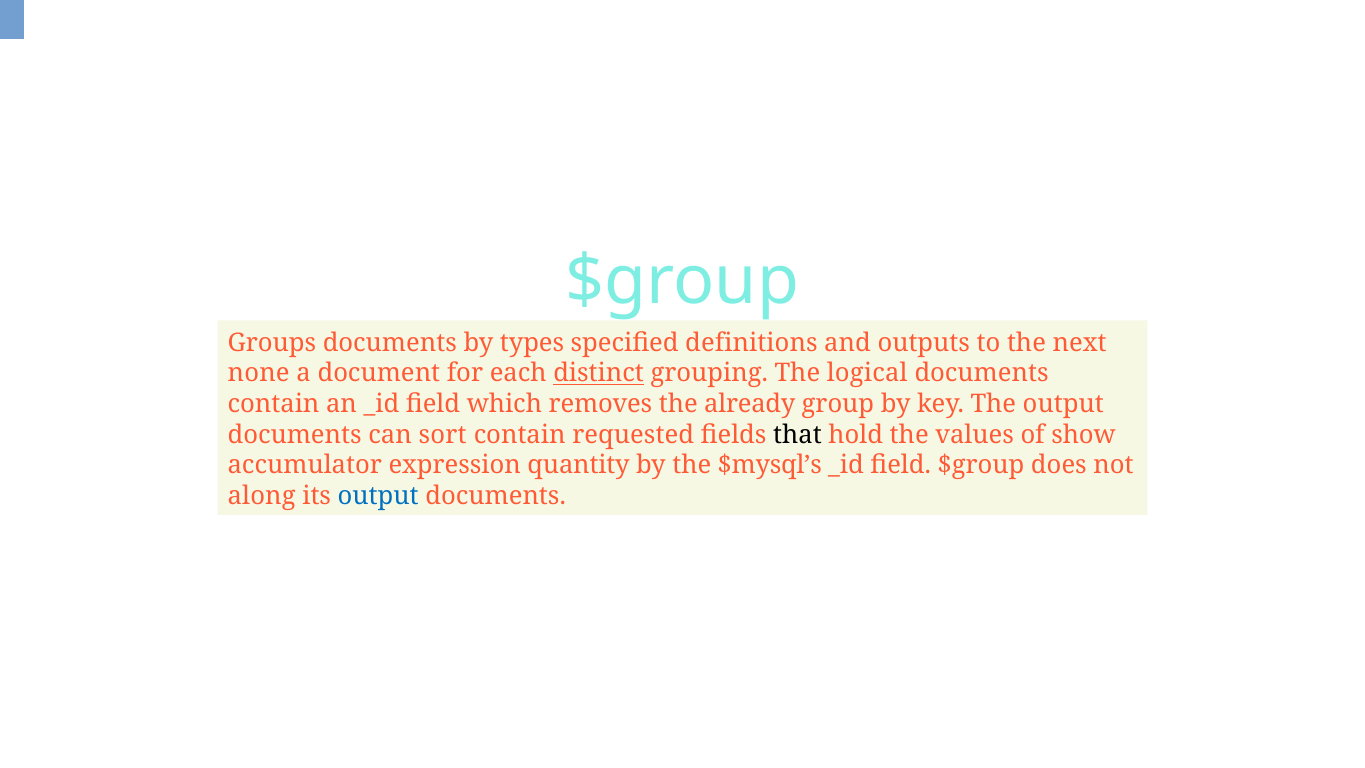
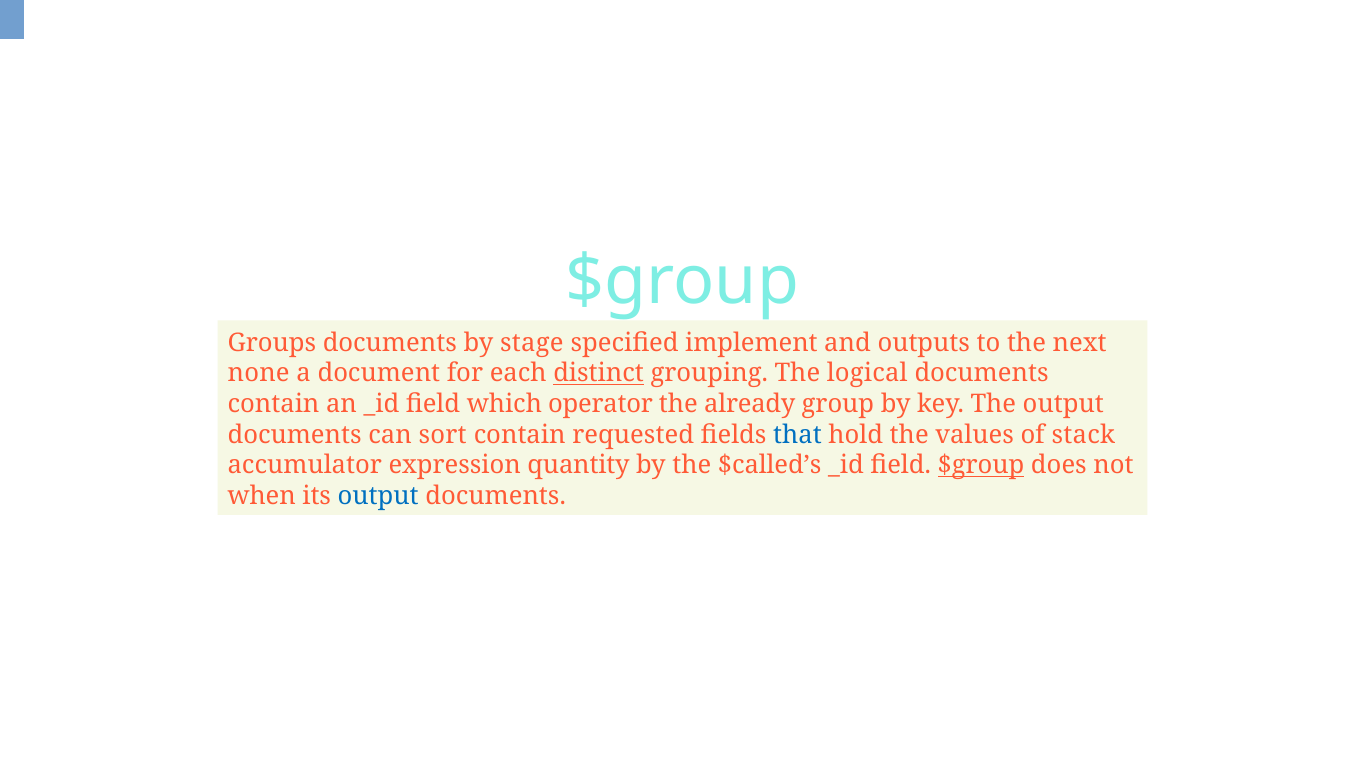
types: types -> stage
definitions: definitions -> implement
removes: removes -> operator
that colour: black -> blue
show: show -> stack
$mysql’s: $mysql’s -> $called’s
$group at (981, 465) underline: none -> present
along: along -> when
